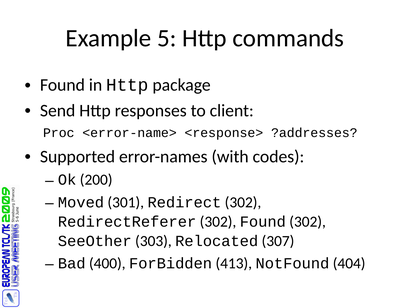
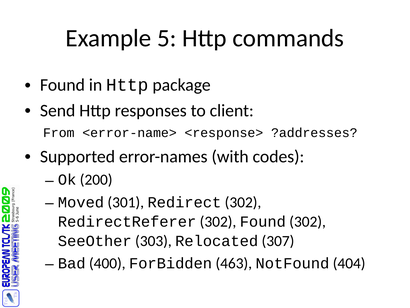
Proc: Proc -> From
413: 413 -> 463
